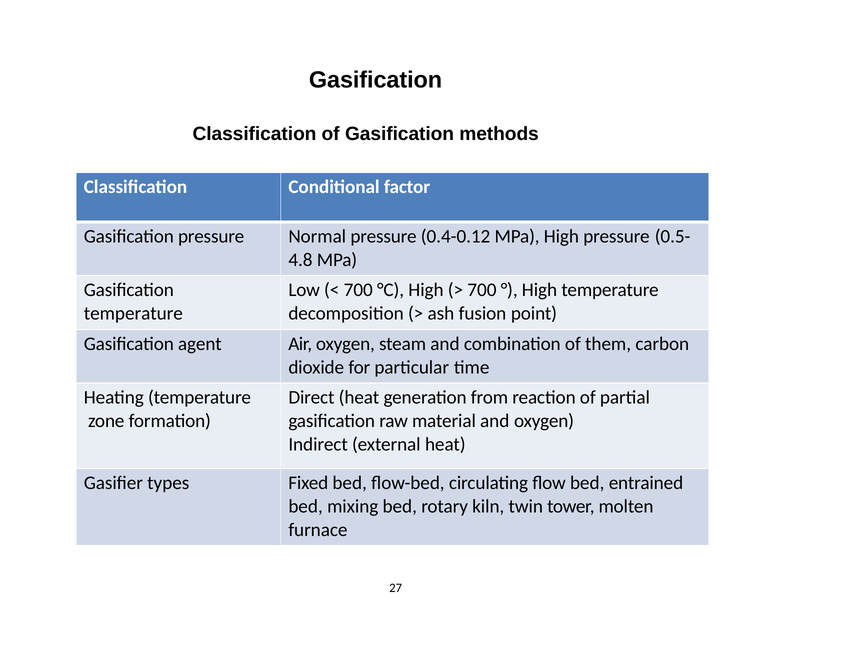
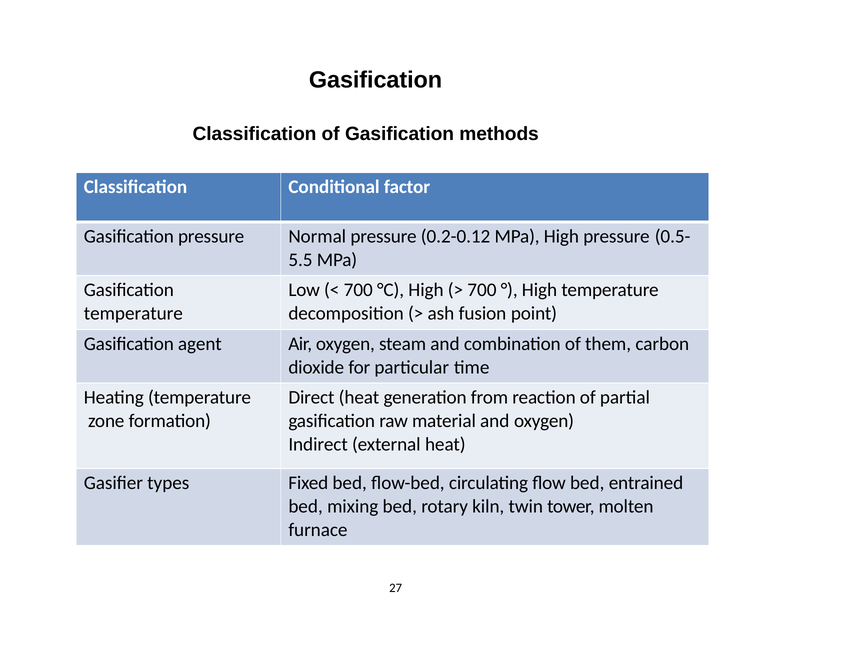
0.4-0.12: 0.4-0.12 -> 0.2-0.12
4.8: 4.8 -> 5.5
